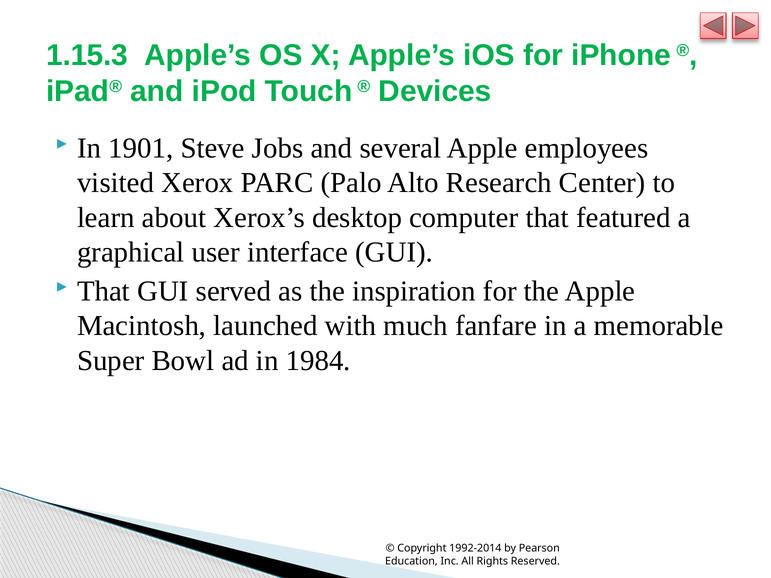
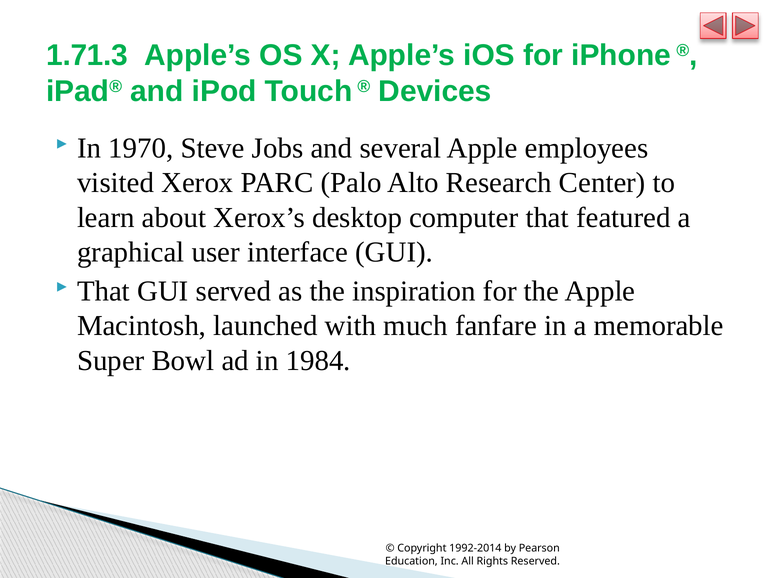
1.15.3: 1.15.3 -> 1.71.3
1901: 1901 -> 1970
